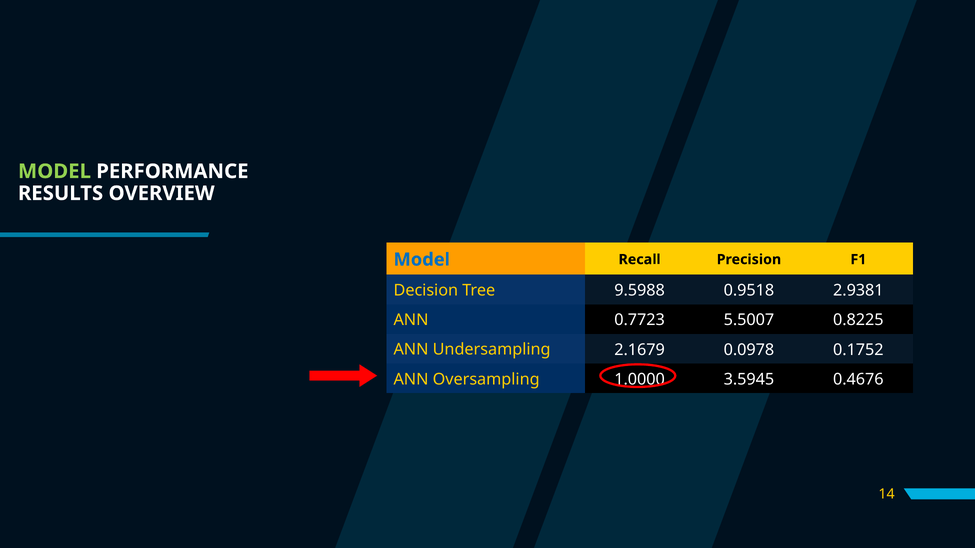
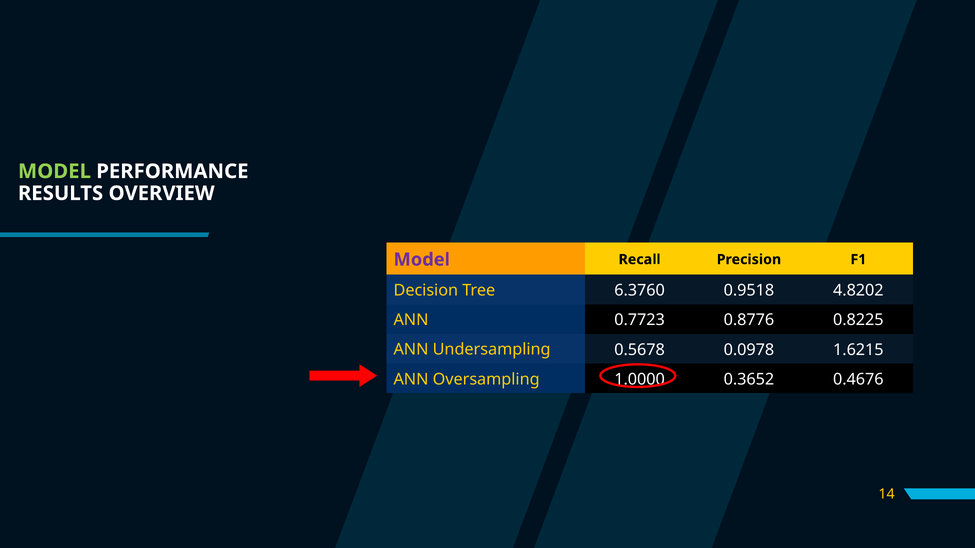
Model at (422, 260) colour: blue -> purple
9.5988: 9.5988 -> 6.3760
2.9381: 2.9381 -> 4.8202
5.5007: 5.5007 -> 0.8776
2.1679: 2.1679 -> 0.5678
0.1752: 0.1752 -> 1.6215
3.5945: 3.5945 -> 0.3652
